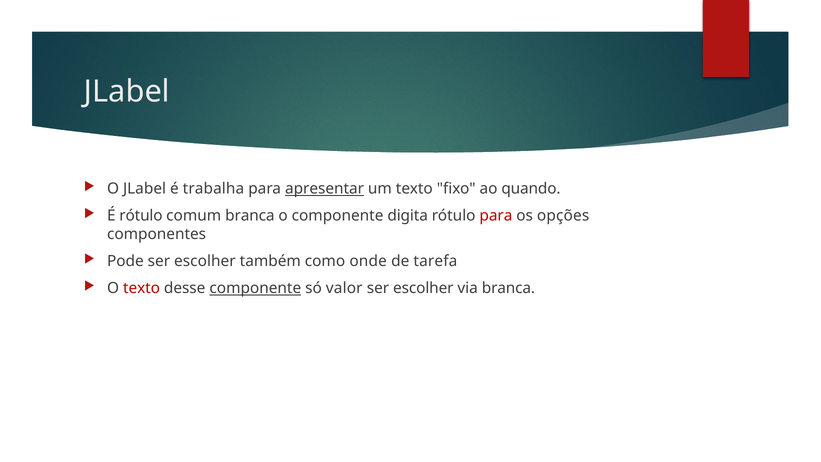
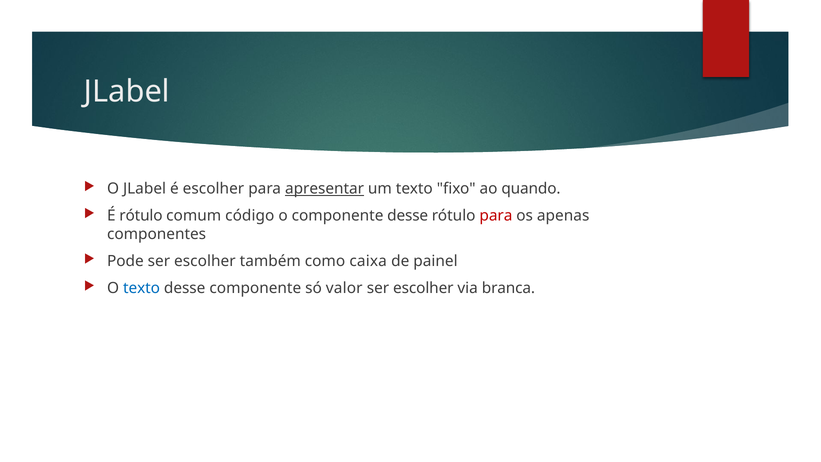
é trabalha: trabalha -> escolher
comum branca: branca -> código
componente digita: digita -> desse
opções: opções -> apenas
onde: onde -> caixa
tarefa: tarefa -> painel
texto at (142, 288) colour: red -> blue
componente at (255, 288) underline: present -> none
